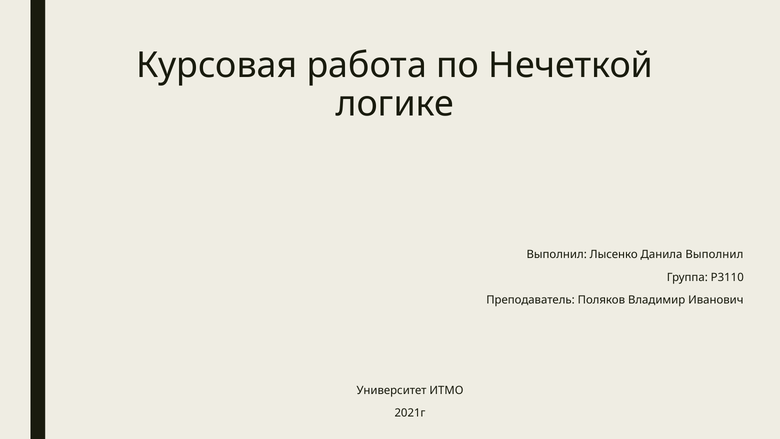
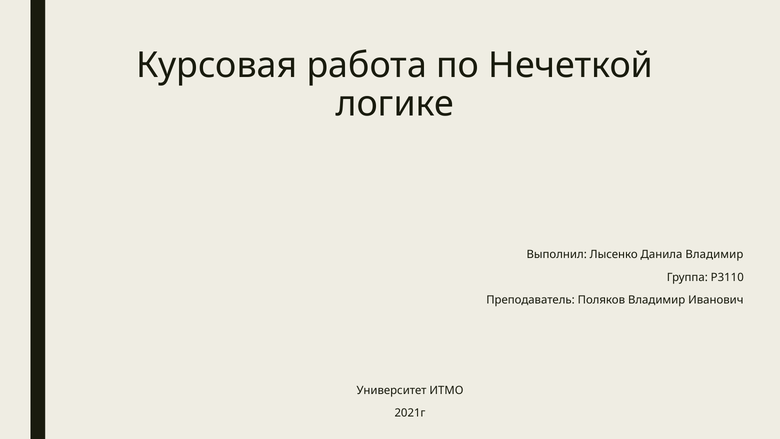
Данила Выполнил: Выполнил -> Владимир
